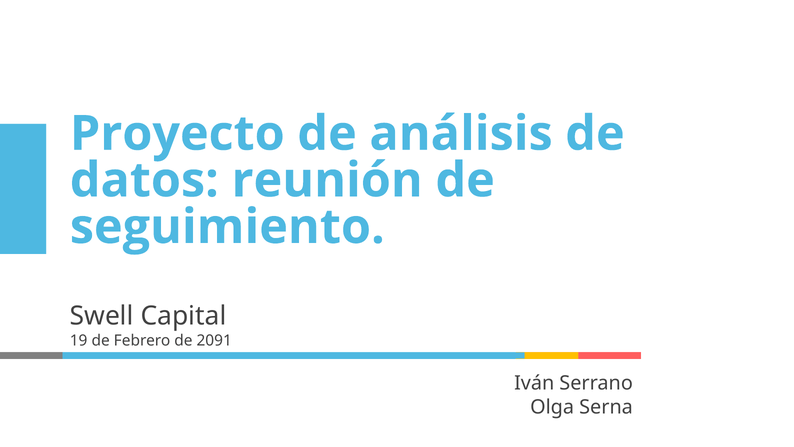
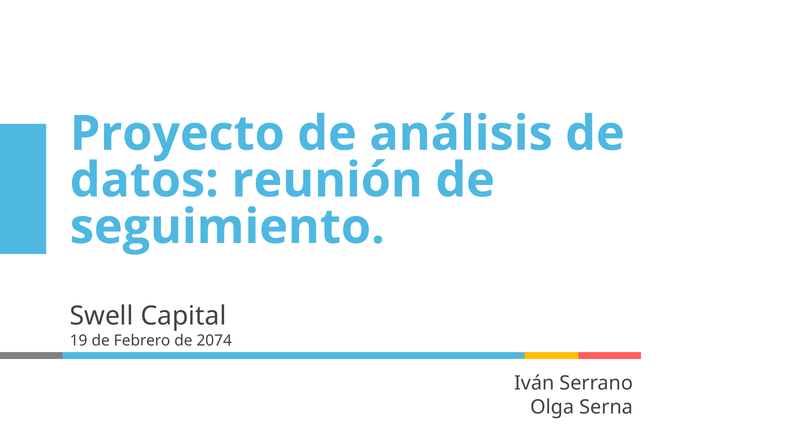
2091: 2091 -> 2074
